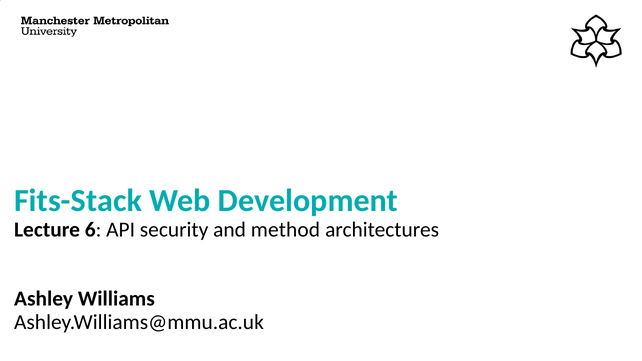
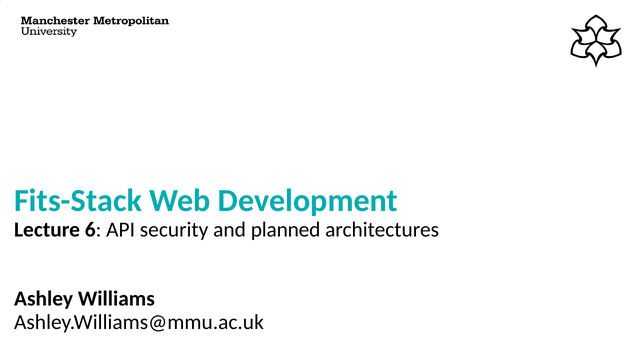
method: method -> planned
